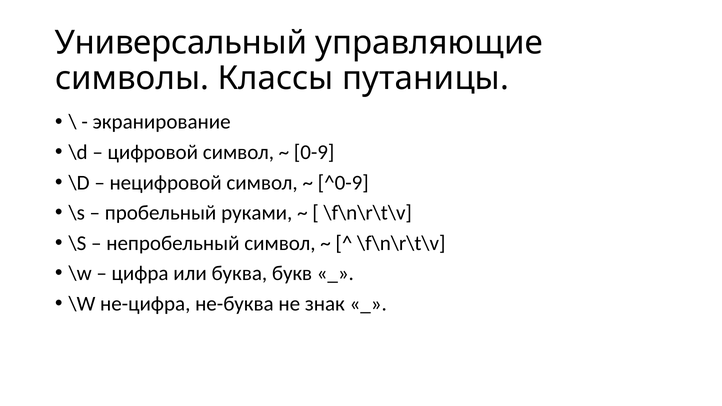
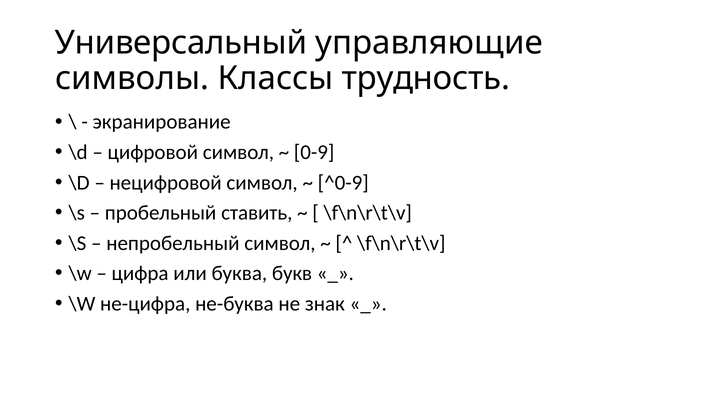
путаницы: путаницы -> трудность
руками: руками -> ставить
